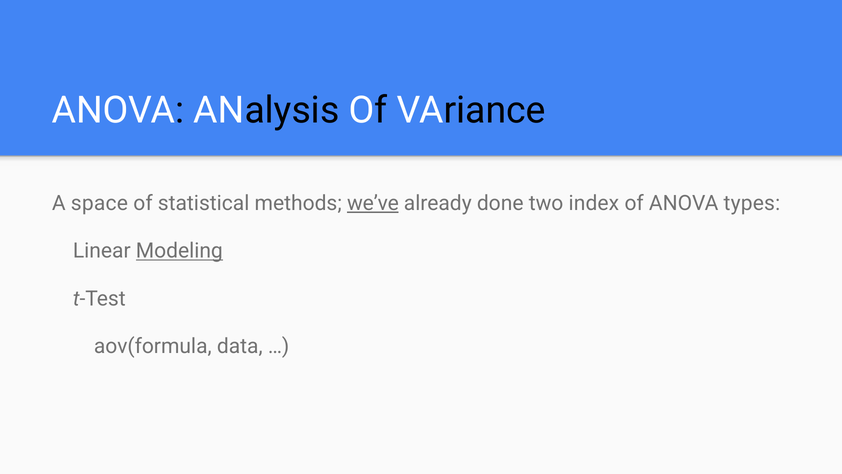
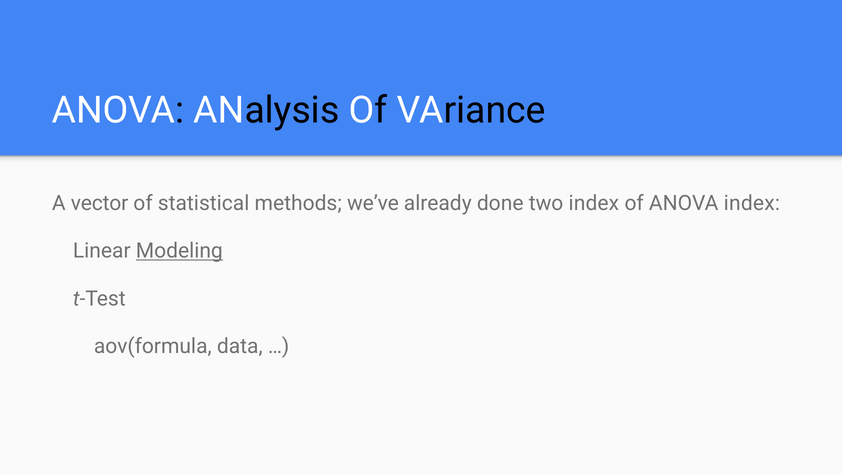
space: space -> vector
we’ve underline: present -> none
ANOVA types: types -> index
